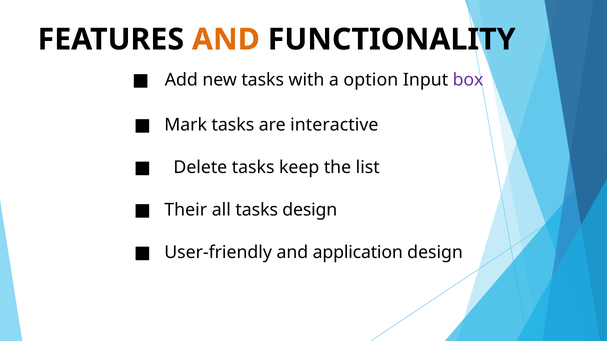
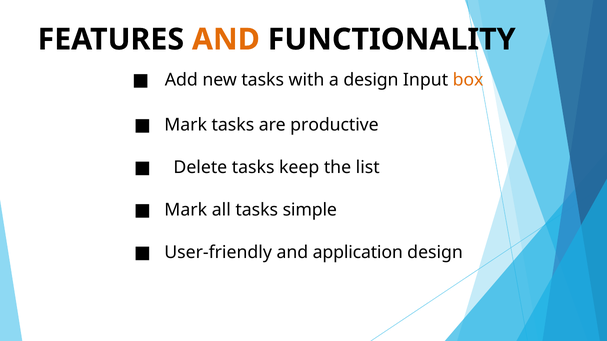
a option: option -> design
box colour: purple -> orange
interactive: interactive -> productive
Their at (186, 210): Their -> Mark
tasks design: design -> simple
